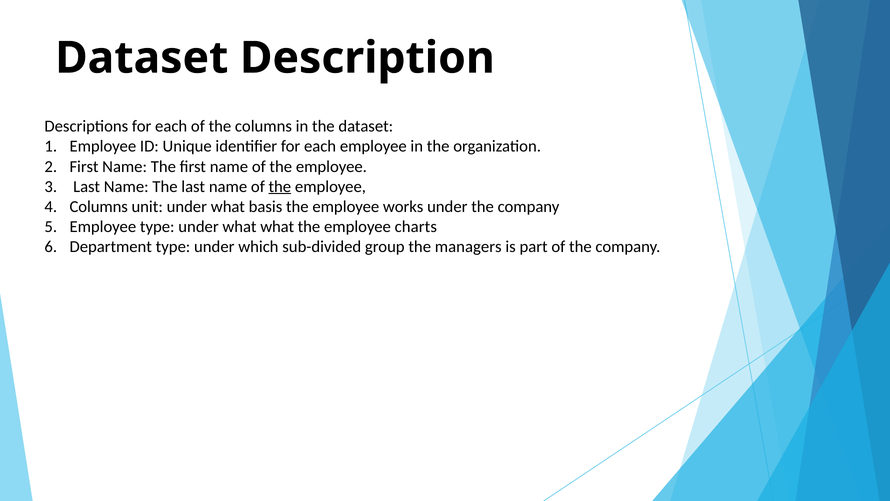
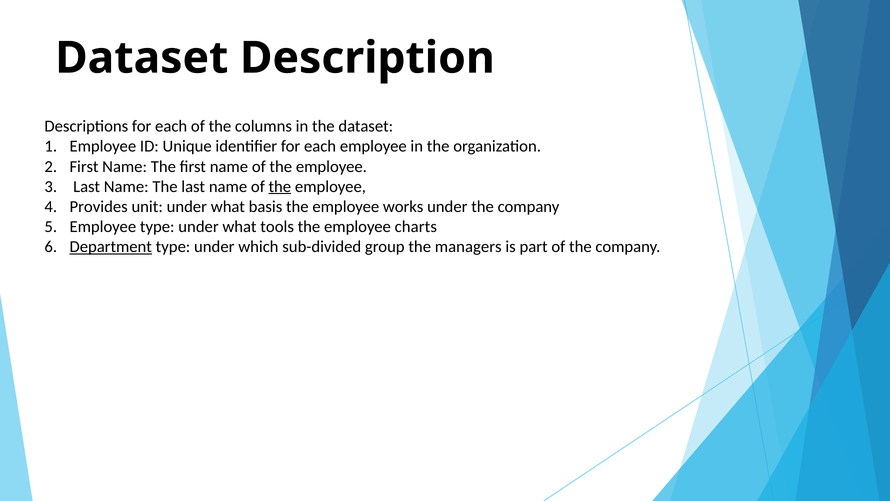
Columns at (99, 206): Columns -> Provides
what what: what -> tools
Department underline: none -> present
